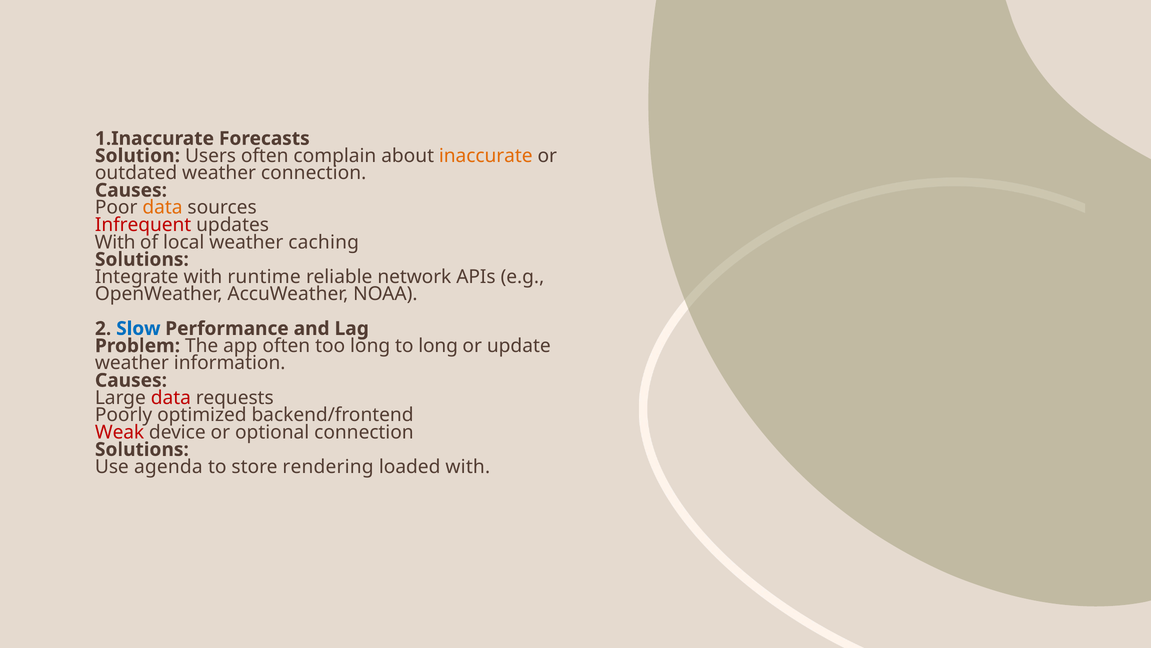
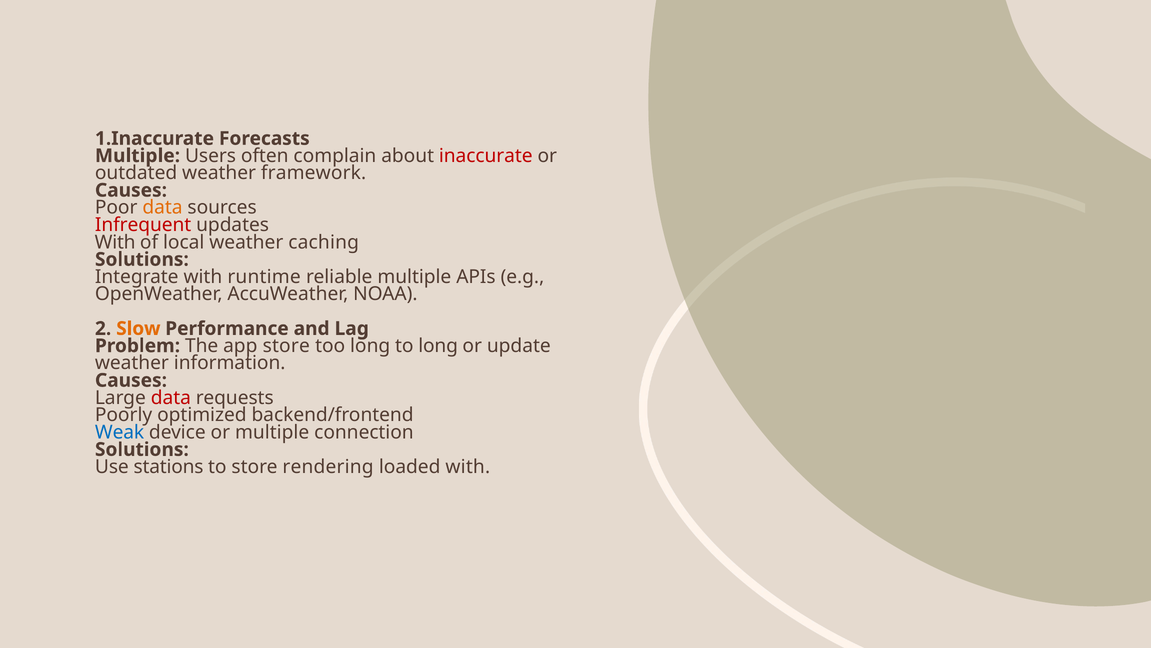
Solution at (138, 156): Solution -> Multiple
inaccurate colour: orange -> red
weather connection: connection -> framework
reliable network: network -> multiple
Slow colour: blue -> orange
app often: often -> store
Weak colour: red -> blue
or optional: optional -> multiple
agenda: agenda -> stations
